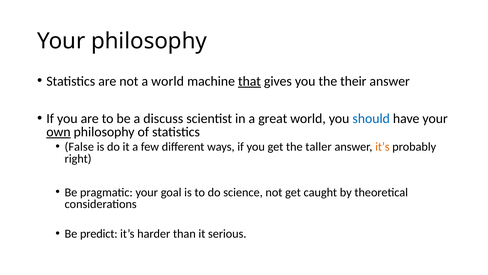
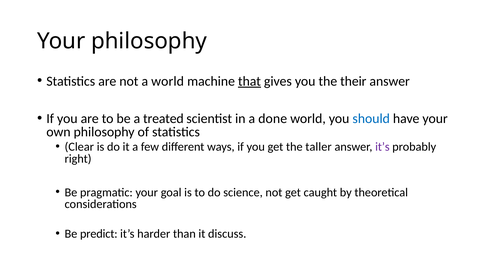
discuss: discuss -> treated
great: great -> done
own underline: present -> none
False: False -> Clear
it’s at (382, 147) colour: orange -> purple
serious: serious -> discuss
